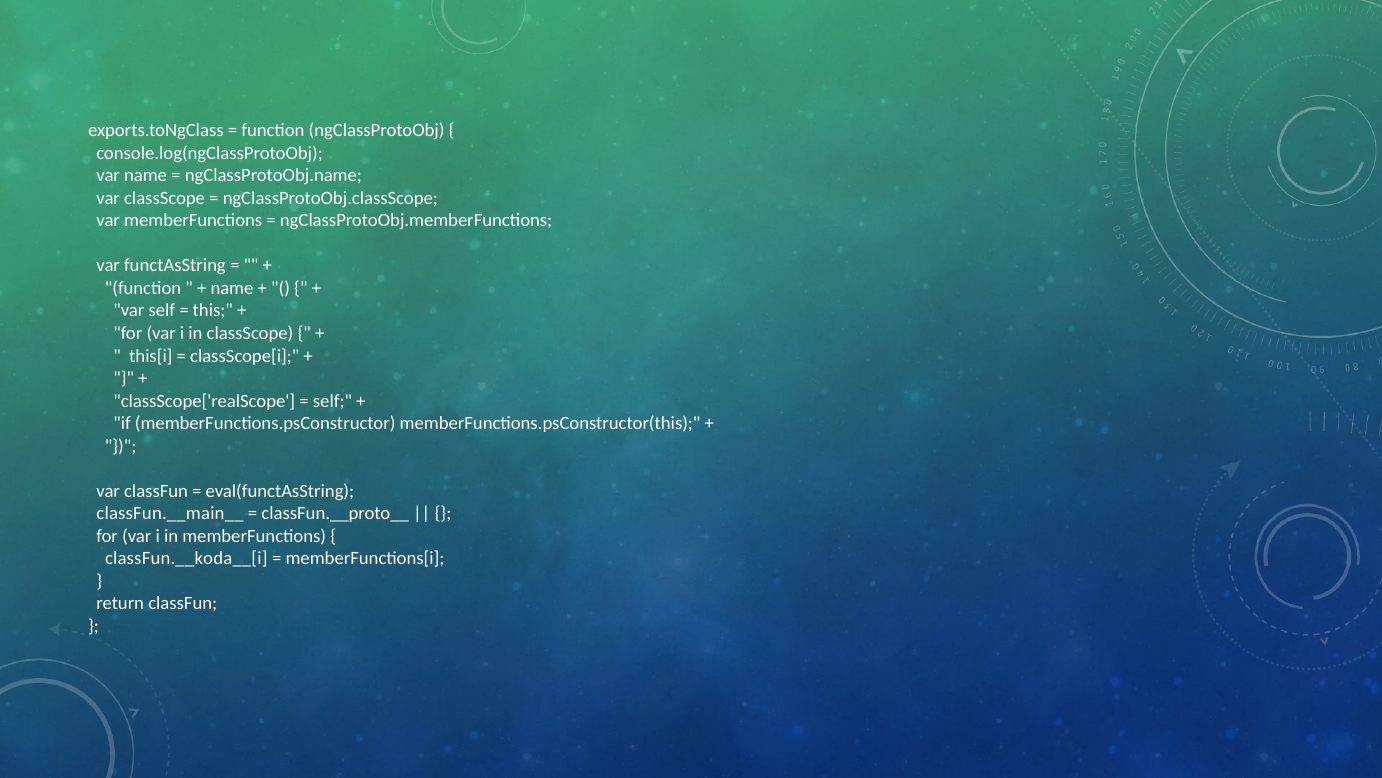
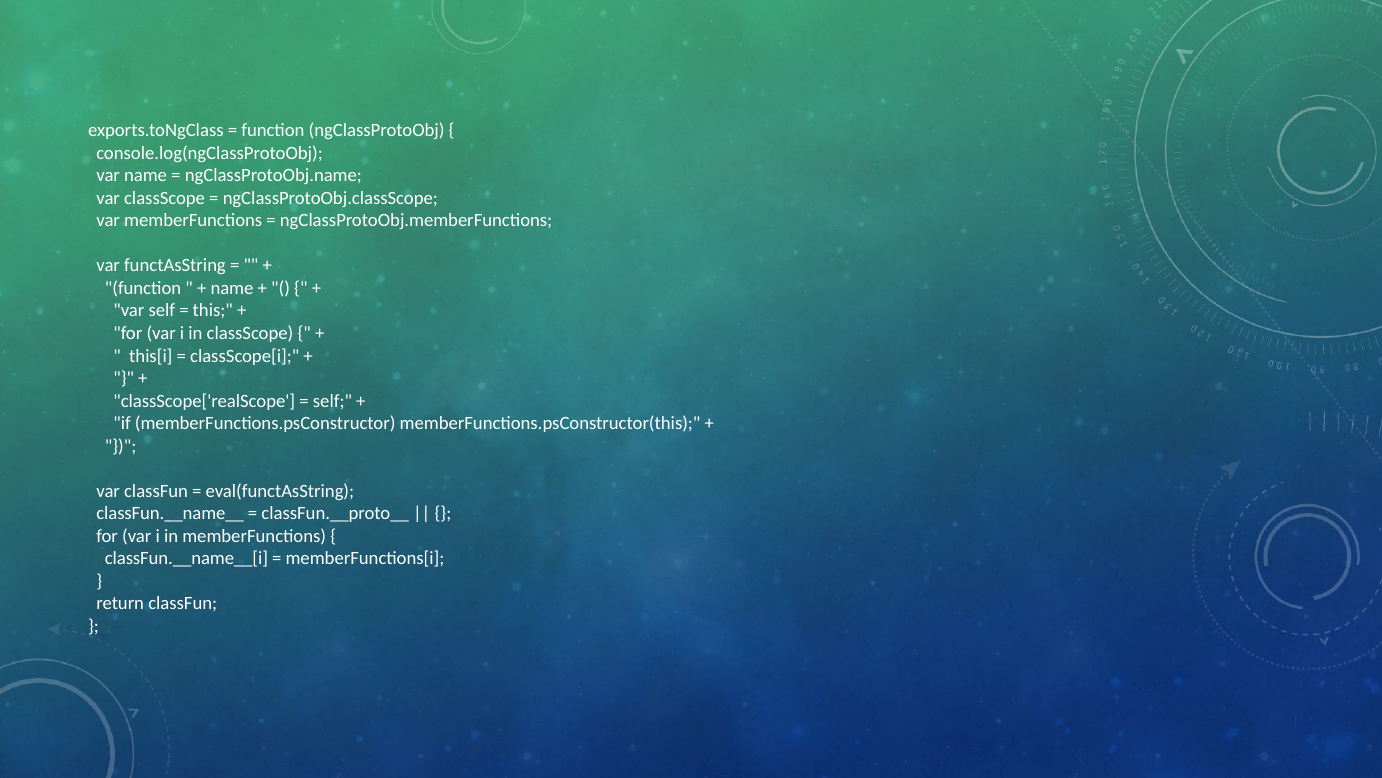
classFun.__main__: classFun.__main__ -> classFun.__name__
classFun.__koda__[i: classFun.__koda__[i -> classFun.__name__[i
